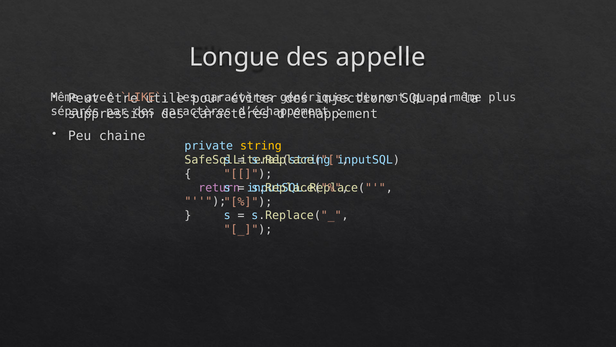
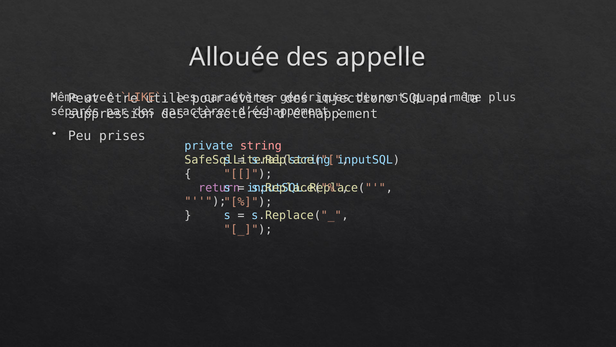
Longue: Longue -> Allouée
chaine: chaine -> prises
string colour: yellow -> pink
